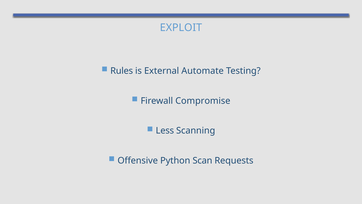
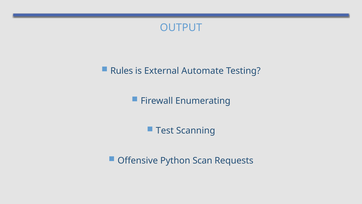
EXPLOIT: EXPLOIT -> OUTPUT
Compromise: Compromise -> Enumerating
Less: Less -> Test
